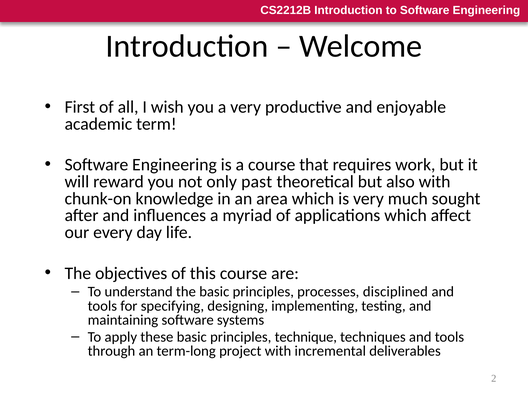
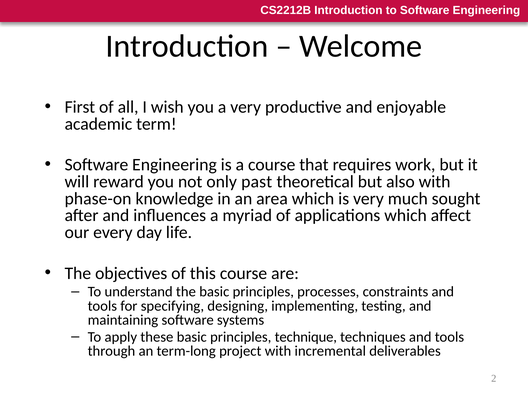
chunk-on: chunk-on -> phase-on
disciplined: disciplined -> constraints
